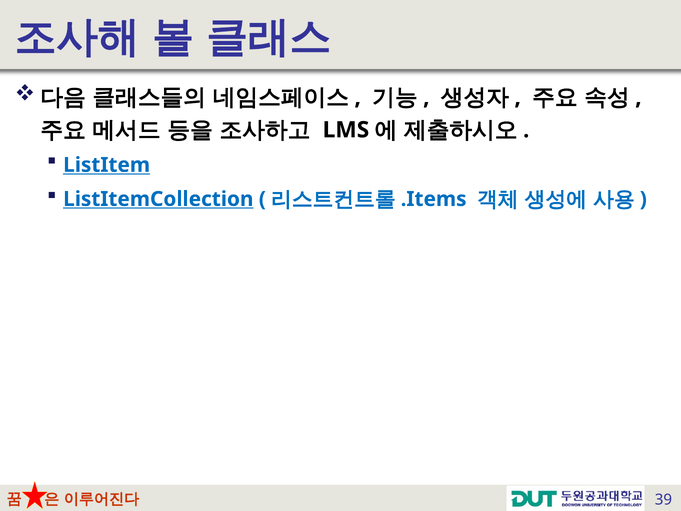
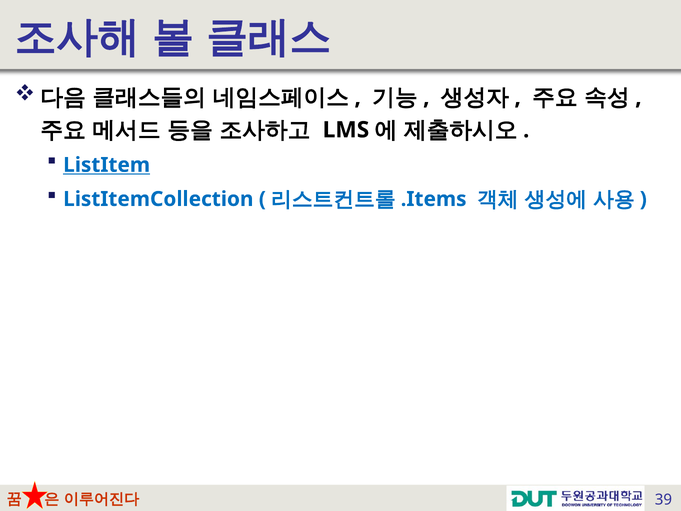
ListItemCollection underline: present -> none
